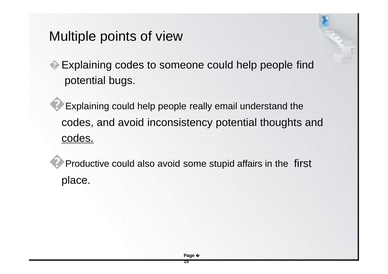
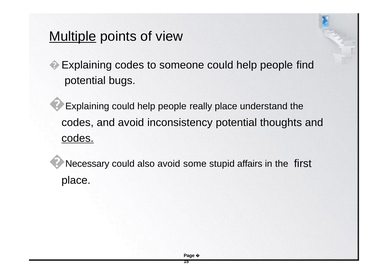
Multiple underline: none -> present
really email: email -> place
Productive: Productive -> Necessary
